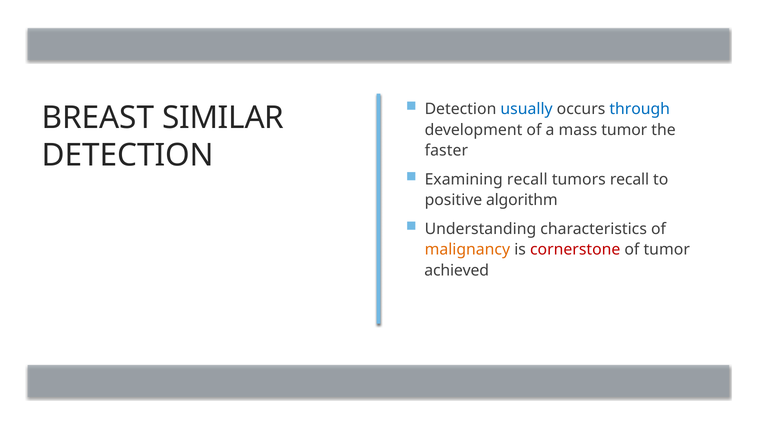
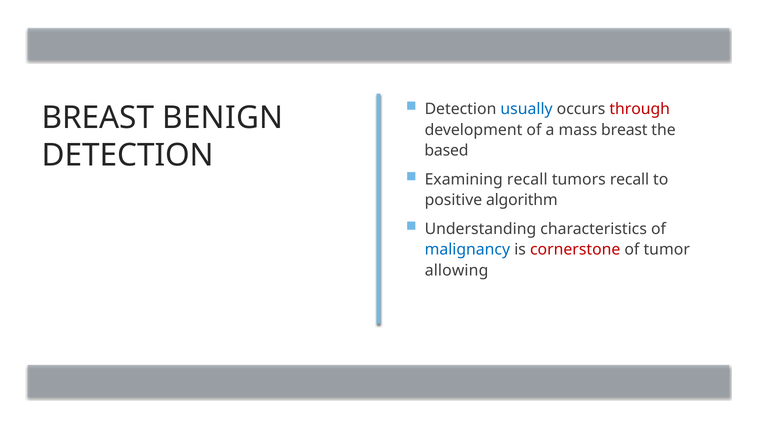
through colour: blue -> red
SIMILAR: SIMILAR -> BENIGN
mass tumor: tumor -> breast
faster: faster -> based
malignancy colour: orange -> blue
achieved: achieved -> allowing
